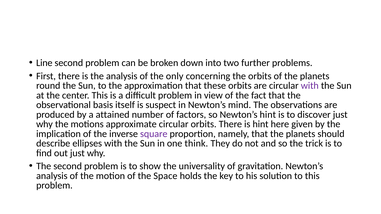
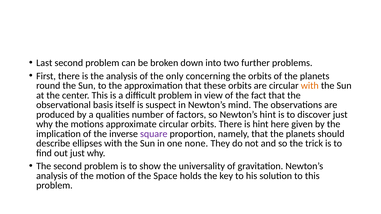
Line: Line -> Last
with at (310, 86) colour: purple -> orange
attained: attained -> qualities
think: think -> none
